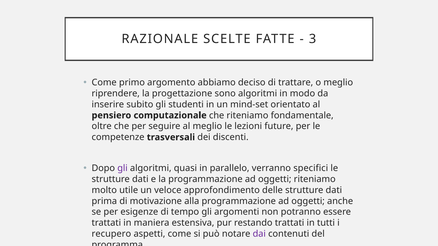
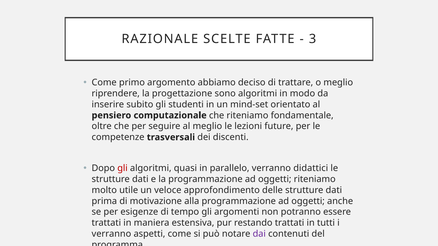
gli at (123, 168) colour: purple -> red
specifici: specifici -> didattici
recupero at (111, 234): recupero -> verranno
